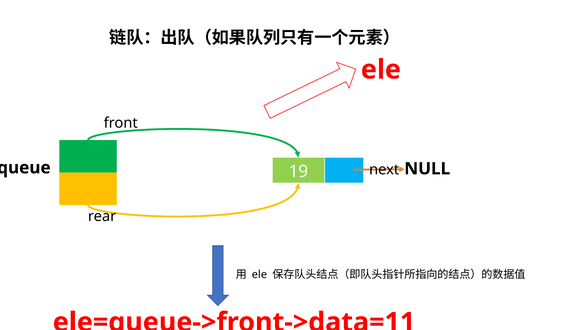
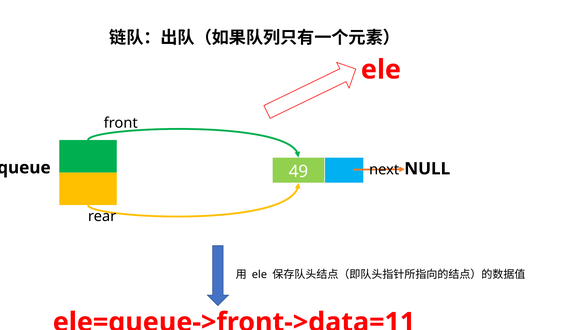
19: 19 -> 49
